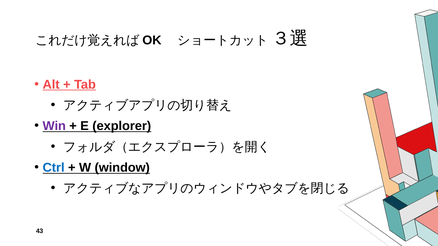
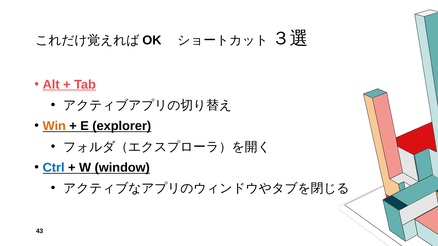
Win colour: purple -> orange
